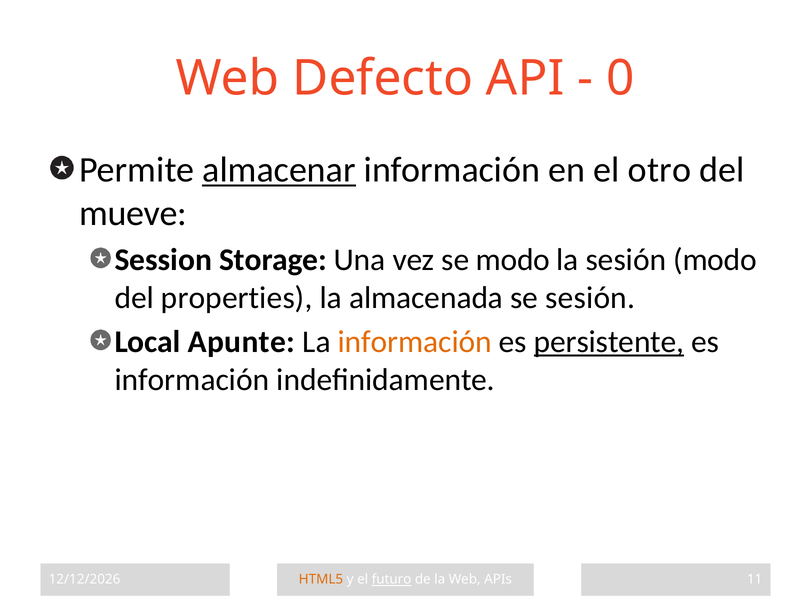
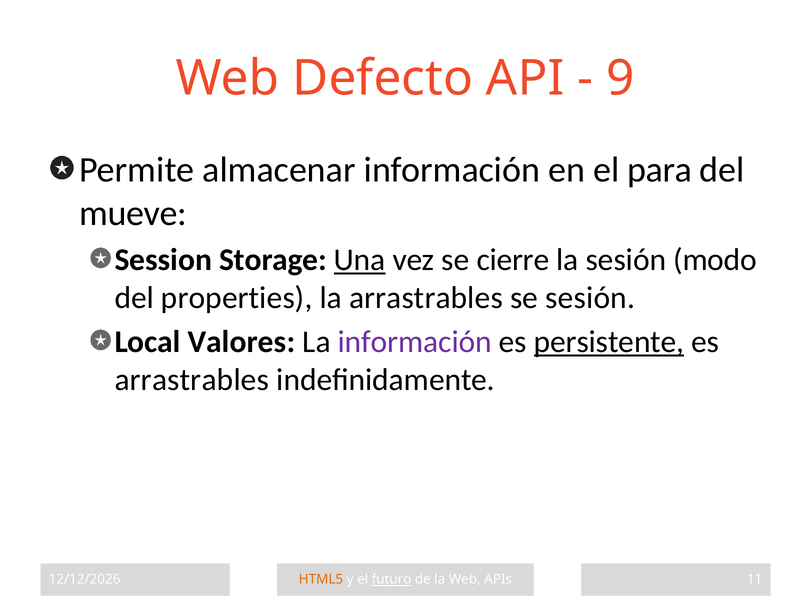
0: 0 -> 9
almacenar underline: present -> none
otro: otro -> para
Una underline: none -> present
se modo: modo -> cierre
la almacenada: almacenada -> arrastrables
Apunte: Apunte -> Valores
información at (415, 342) colour: orange -> purple
información at (192, 380): información -> arrastrables
